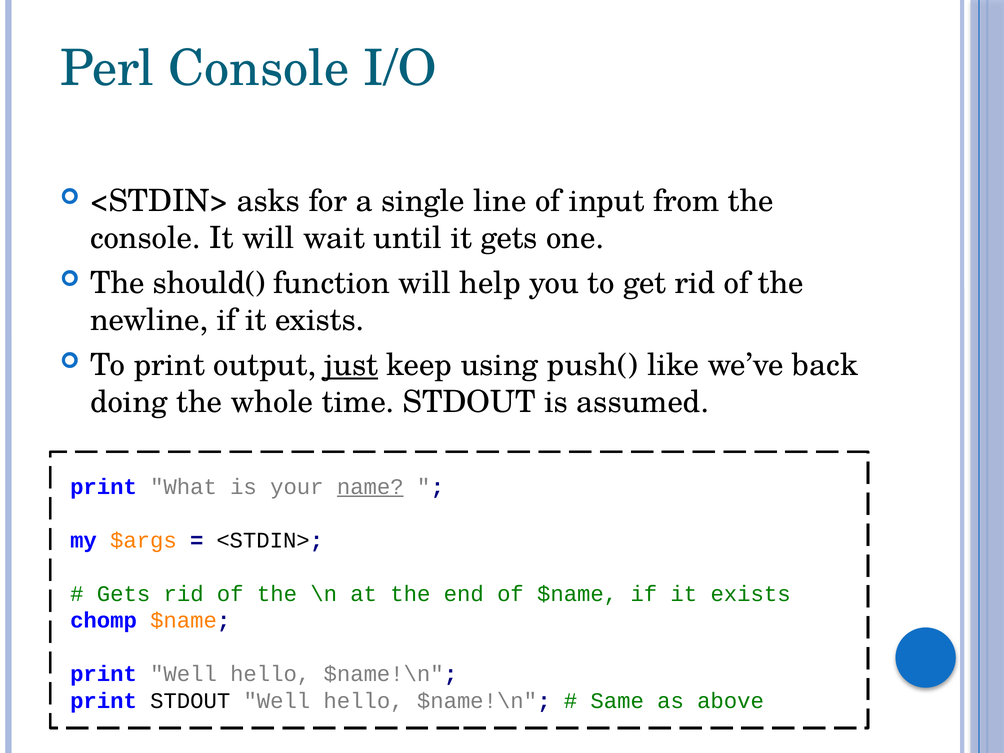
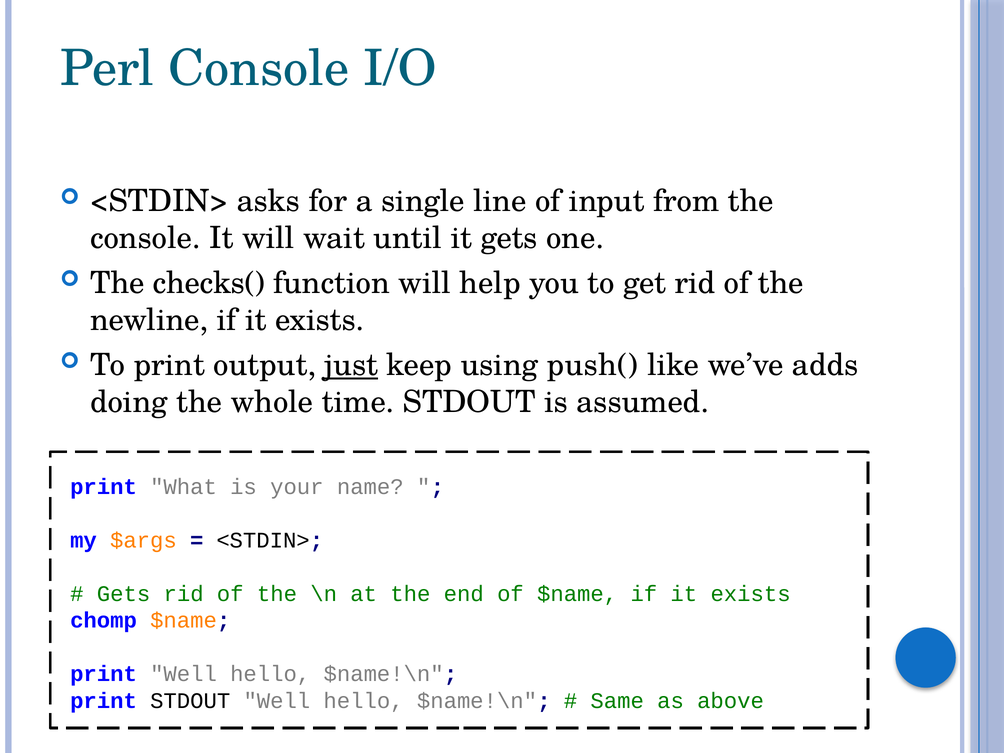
should(: should( -> checks(
back: back -> adds
name underline: present -> none
